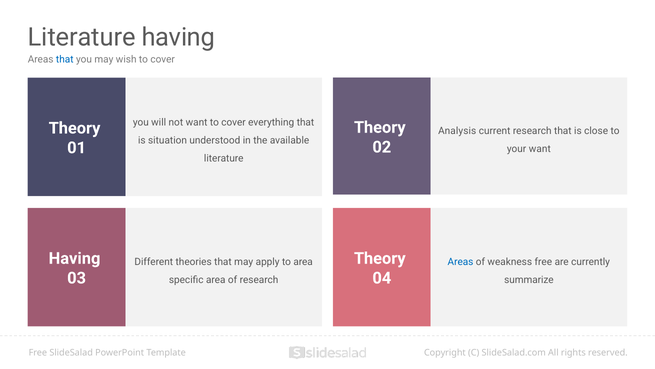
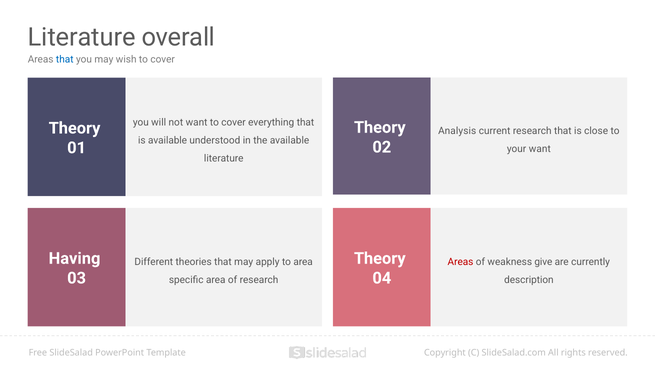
having at (178, 37): having -> overall
is situation: situation -> available
Areas at (460, 261) colour: blue -> red
weakness free: free -> give
summarize: summarize -> description
